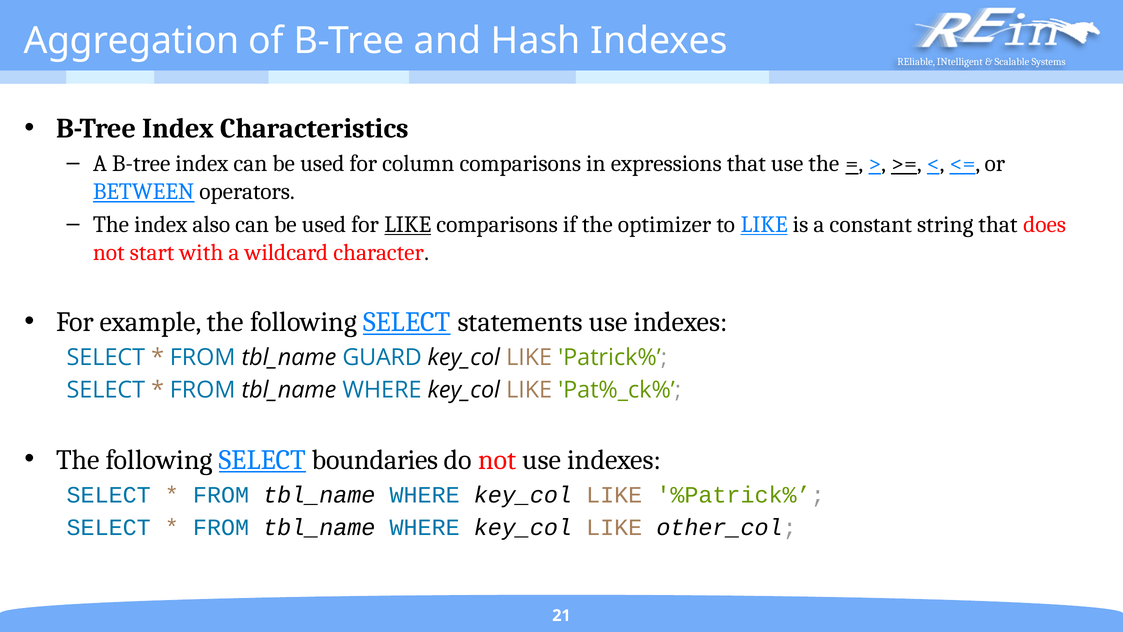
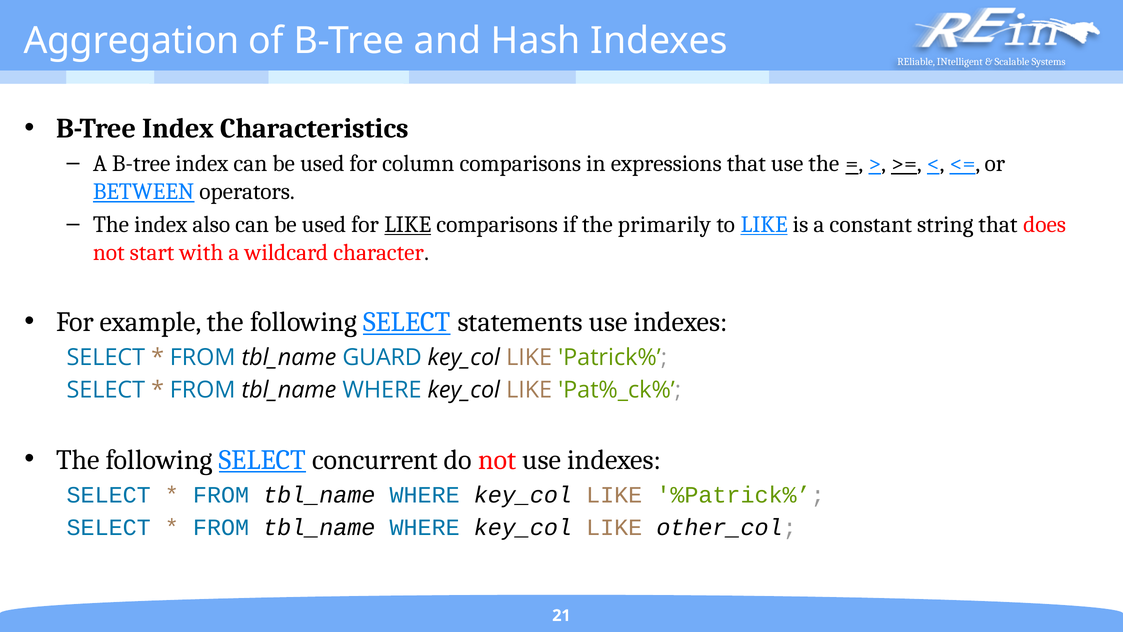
optimizer: optimizer -> primarily
boundaries: boundaries -> concurrent
